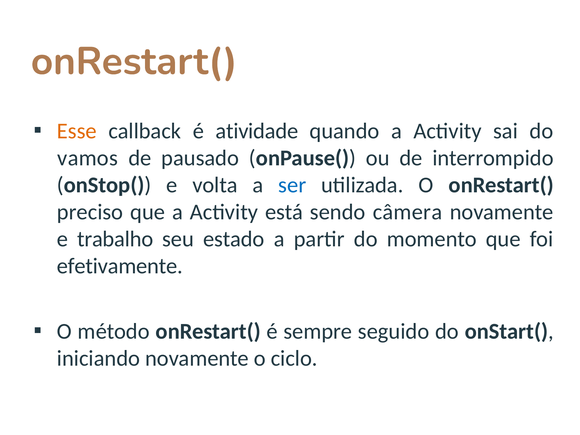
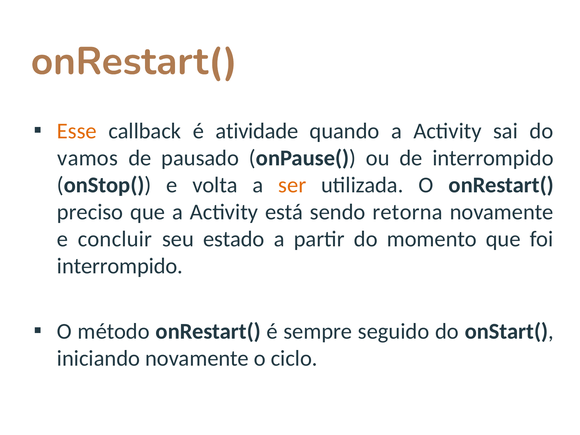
ser colour: blue -> orange
câmera: câmera -> retorna
trabalho: trabalho -> concluir
efetivamente at (120, 266): efetivamente -> interrompido
